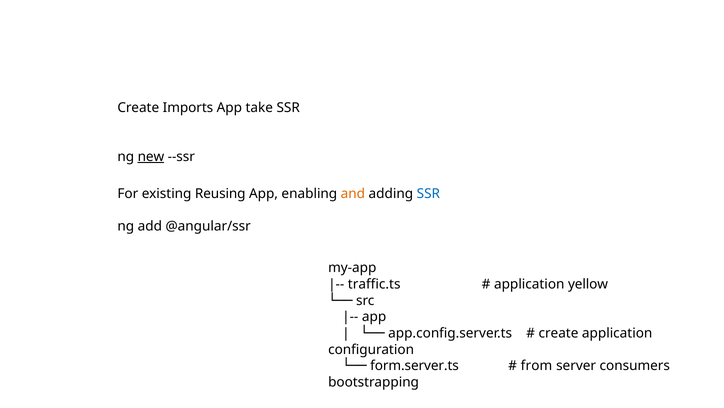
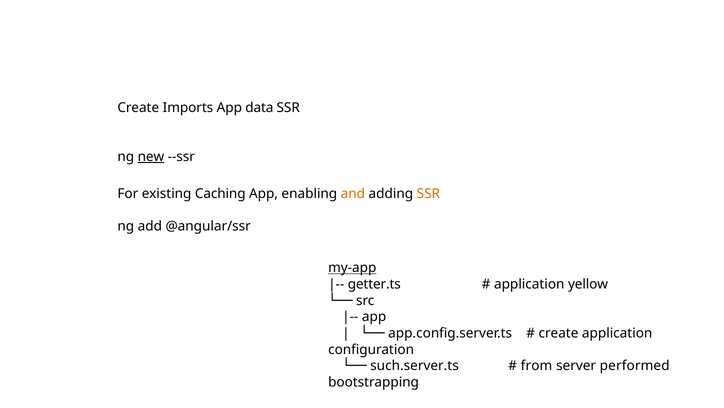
take: take -> data
Reusing: Reusing -> Caching
SSR at (428, 193) colour: blue -> orange
my-app underline: none -> present
traffic.ts: traffic.ts -> getter.ts
form.server.ts: form.server.ts -> such.server.ts
consumers: consumers -> performed
